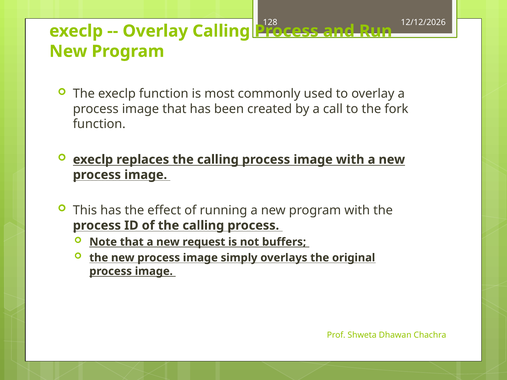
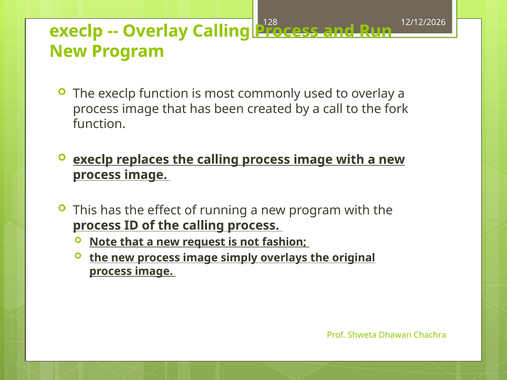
buffers: buffers -> fashion
